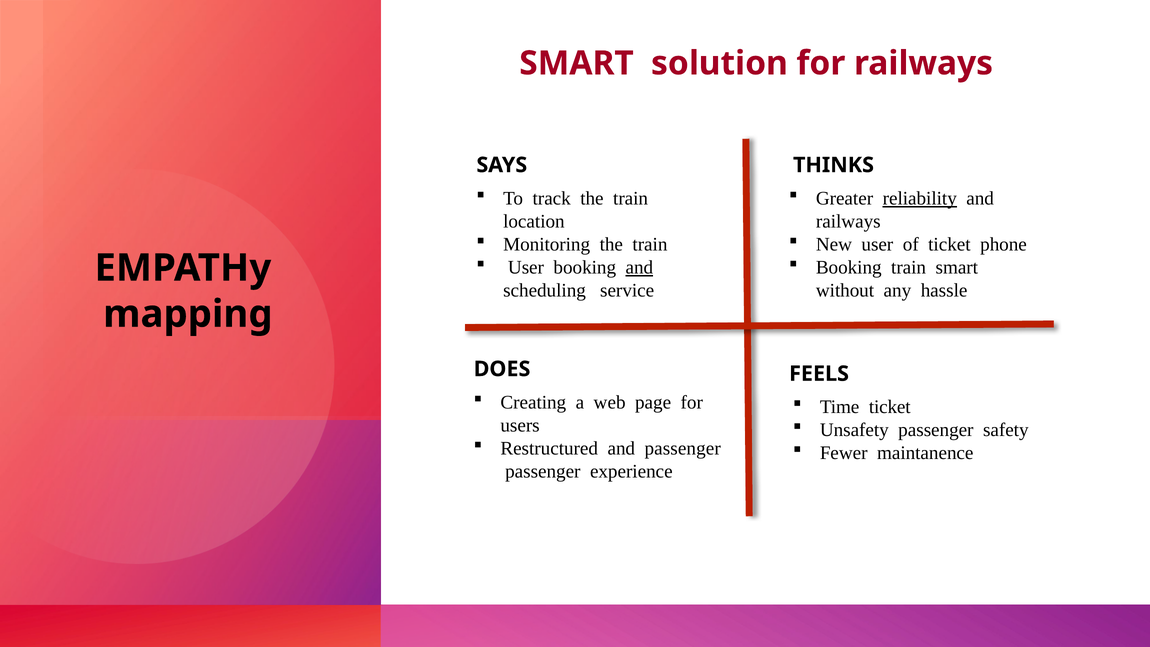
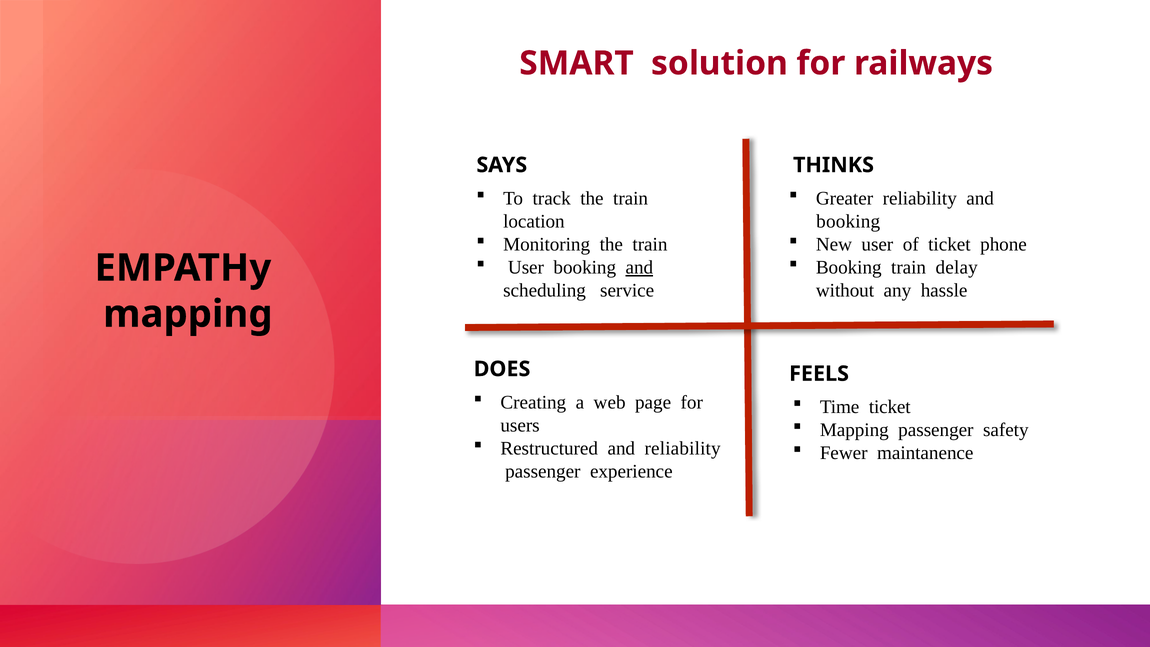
reliability at (920, 199) underline: present -> none
railways at (848, 222): railways -> booking
train smart: smart -> delay
Unsafety at (854, 430): Unsafety -> Mapping
and passenger: passenger -> reliability
